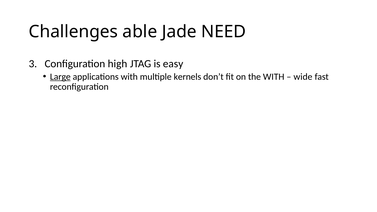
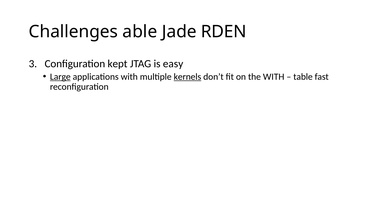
NEED: NEED -> RDEN
high: high -> kept
kernels underline: none -> present
wide: wide -> table
